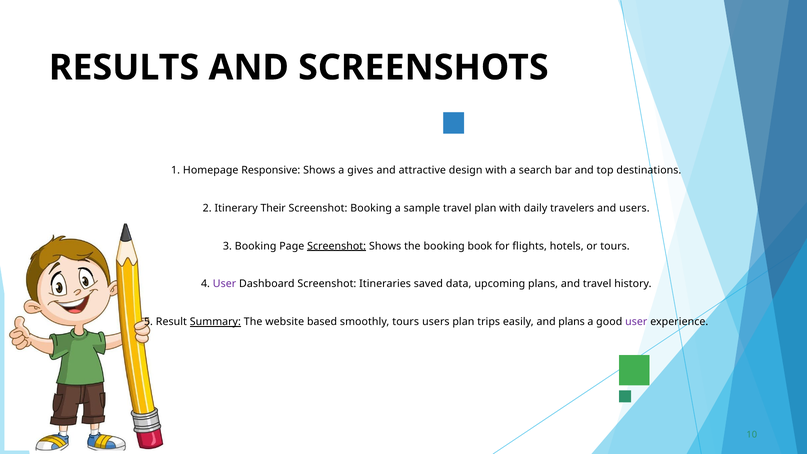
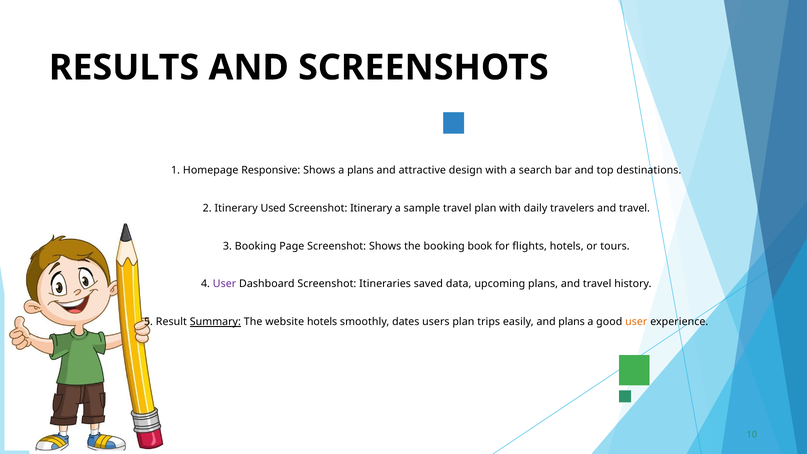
a gives: gives -> plans
Their: Their -> Used
Screenshot Booking: Booking -> Itinerary
users at (634, 208): users -> travel
Screenshot at (337, 246) underline: present -> none
website based: based -> hotels
smoothly tours: tours -> dates
user at (636, 322) colour: purple -> orange
